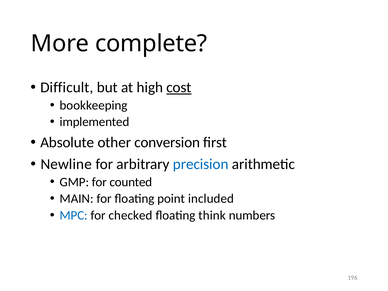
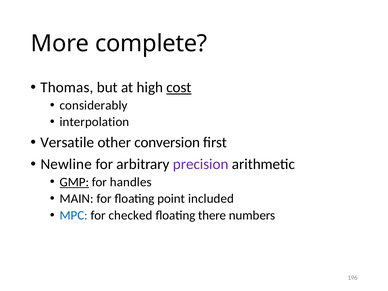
Difficult: Difficult -> Thomas
bookkeeping: bookkeeping -> considerably
implemented: implemented -> interpolation
Absolute: Absolute -> Versatile
precision colour: blue -> purple
GMP underline: none -> present
counted: counted -> handles
think: think -> there
